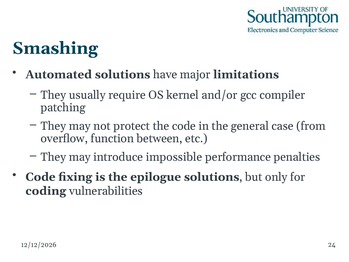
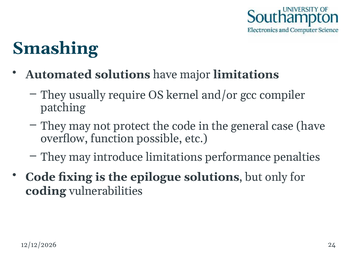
case from: from -> have
between: between -> possible
introduce impossible: impossible -> limitations
